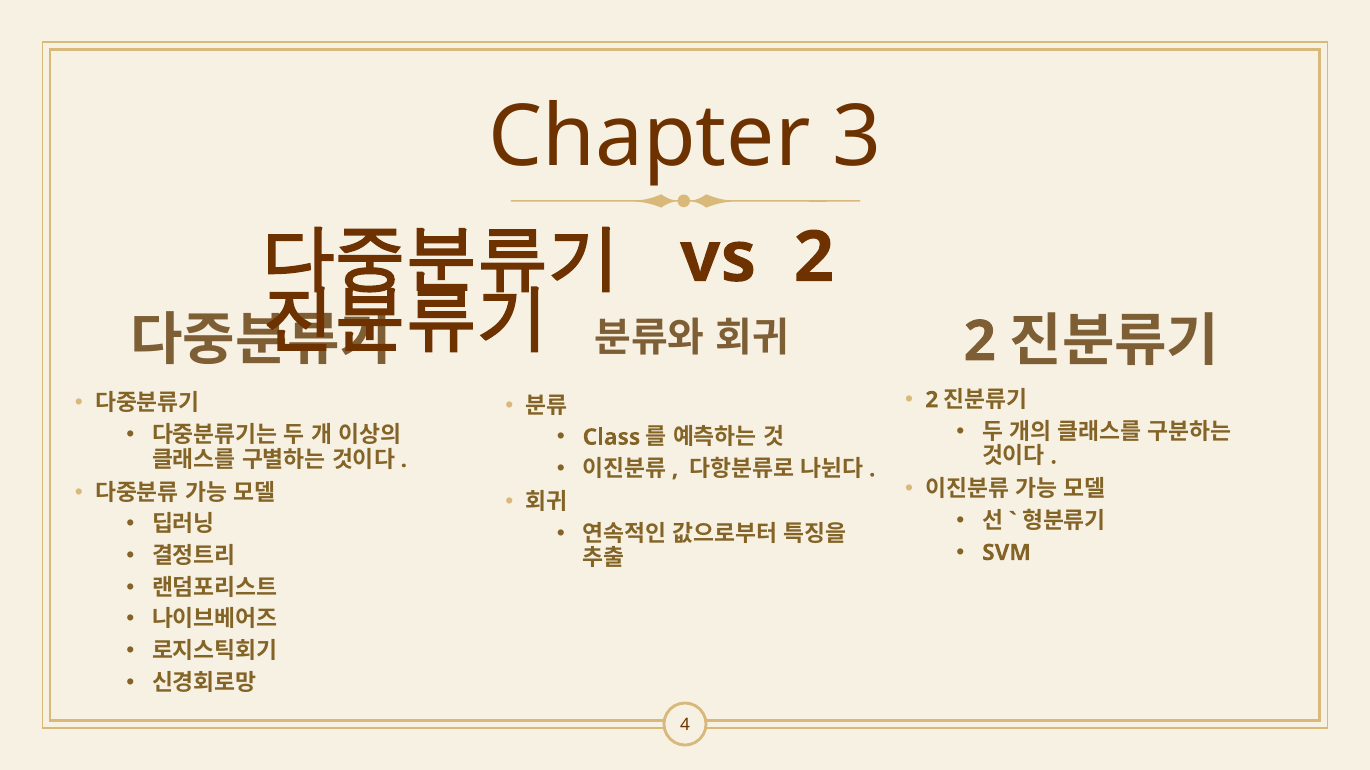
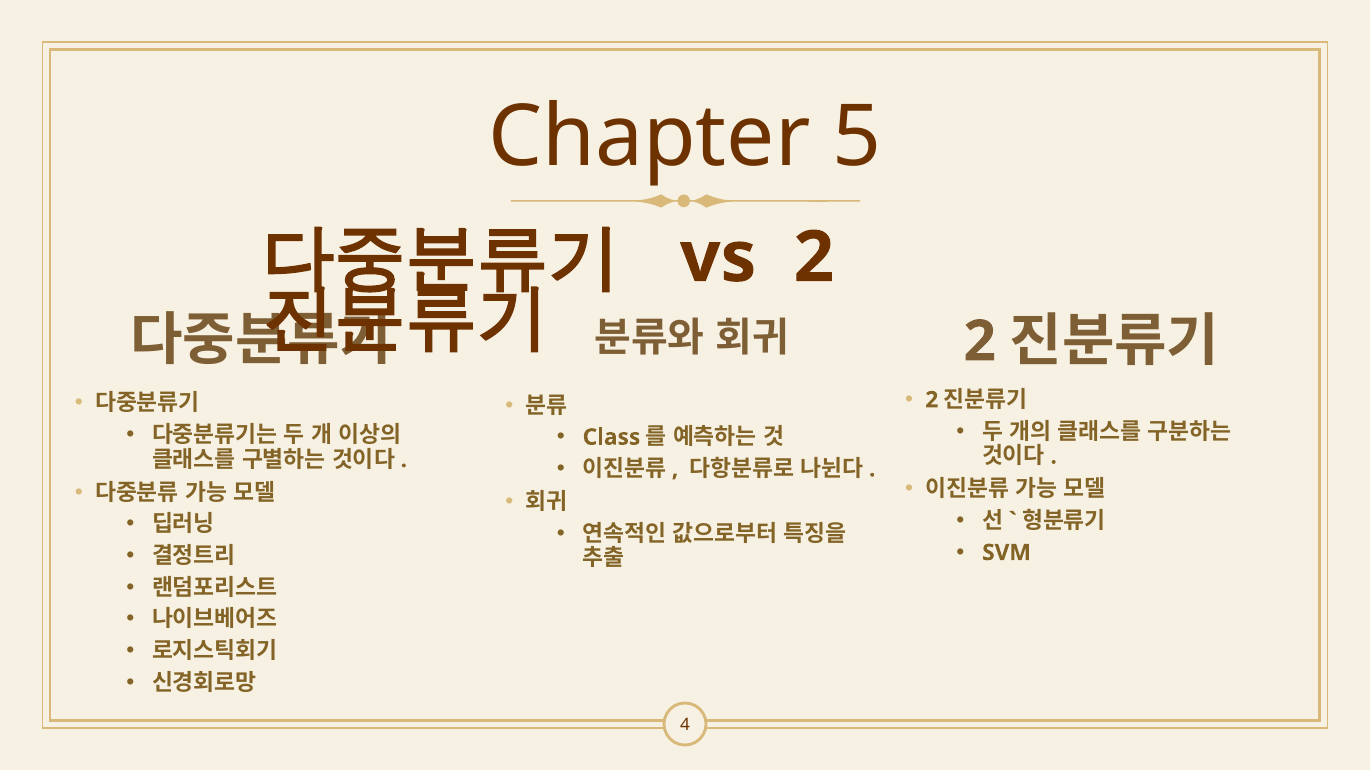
3: 3 -> 5
